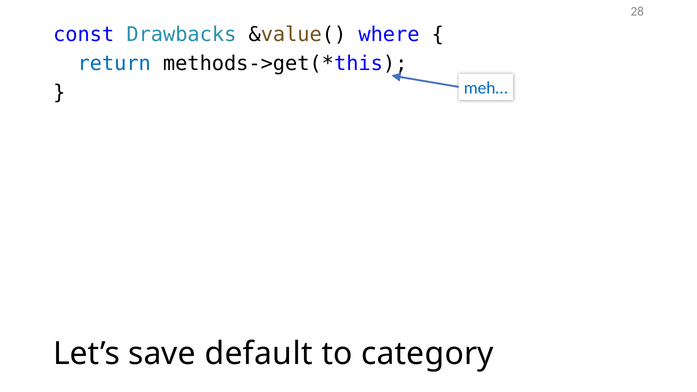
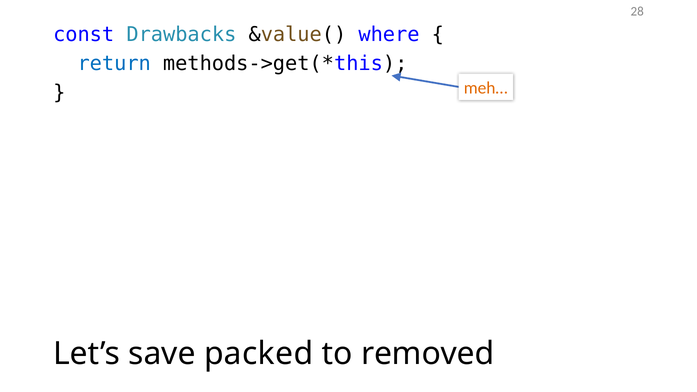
meh… colour: blue -> orange
default: default -> packed
category: category -> removed
